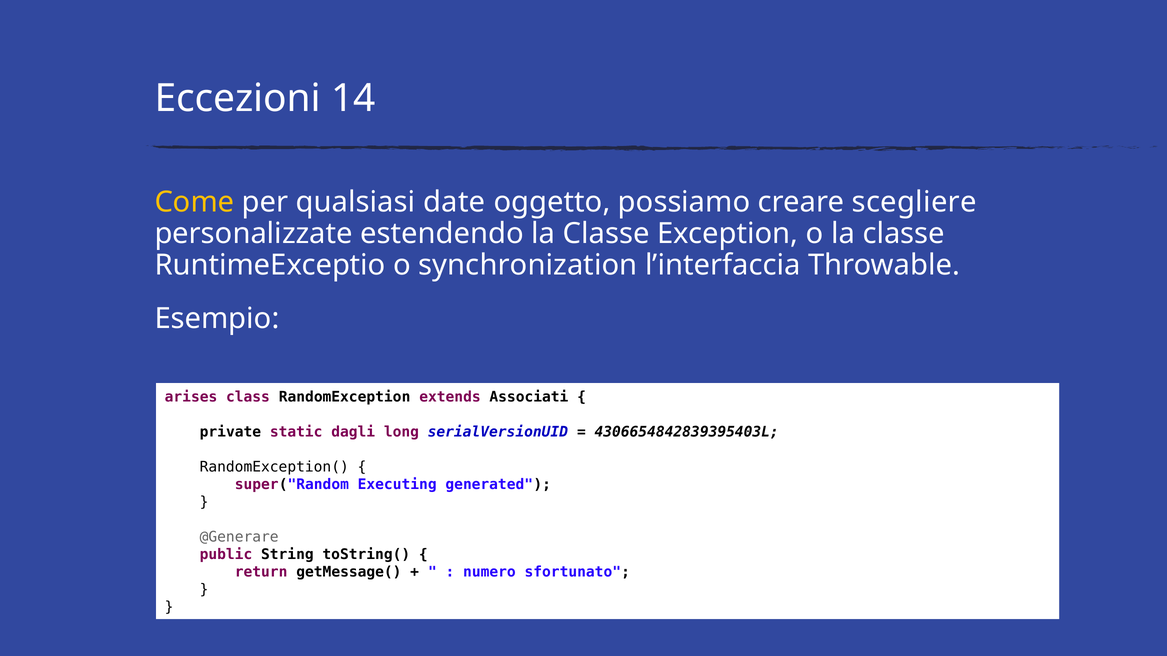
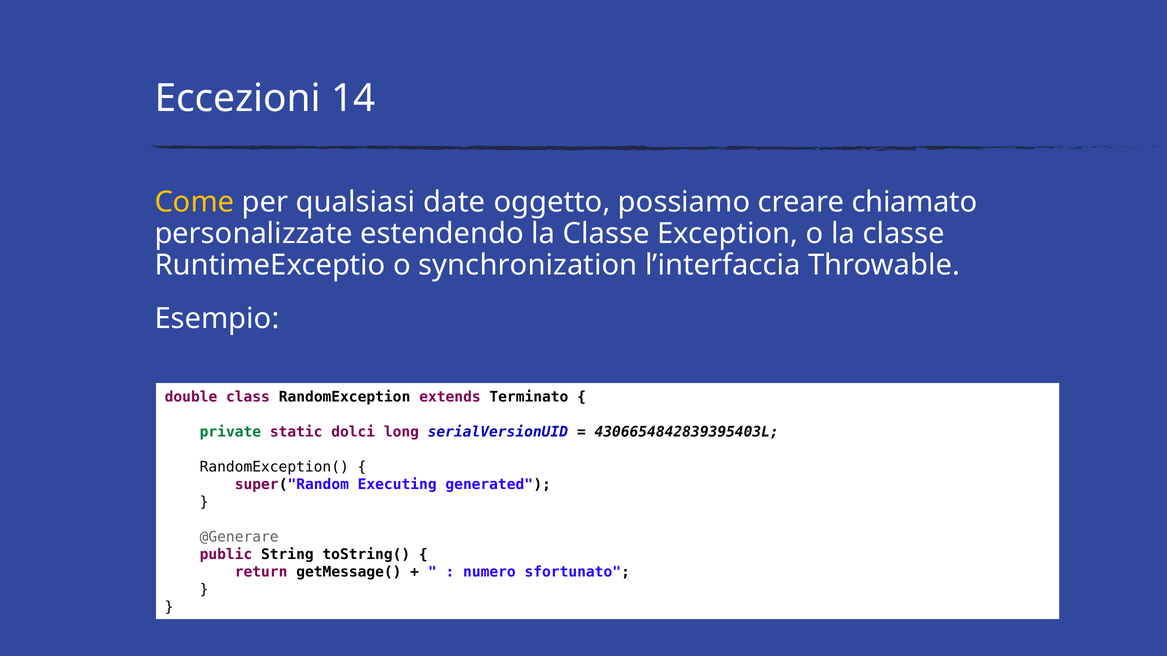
scegliere: scegliere -> chiamato
arises: arises -> double
Associati: Associati -> Terminato
private colour: black -> green
dagli: dagli -> dolci
